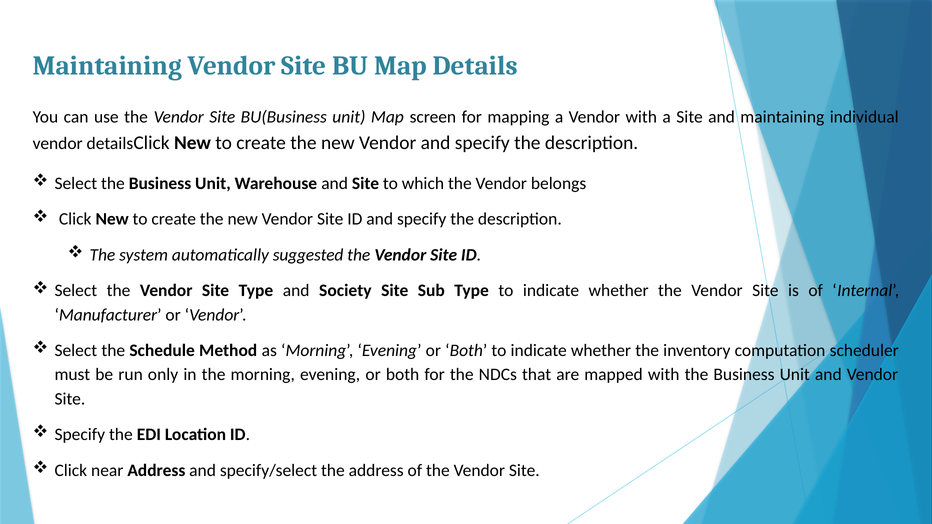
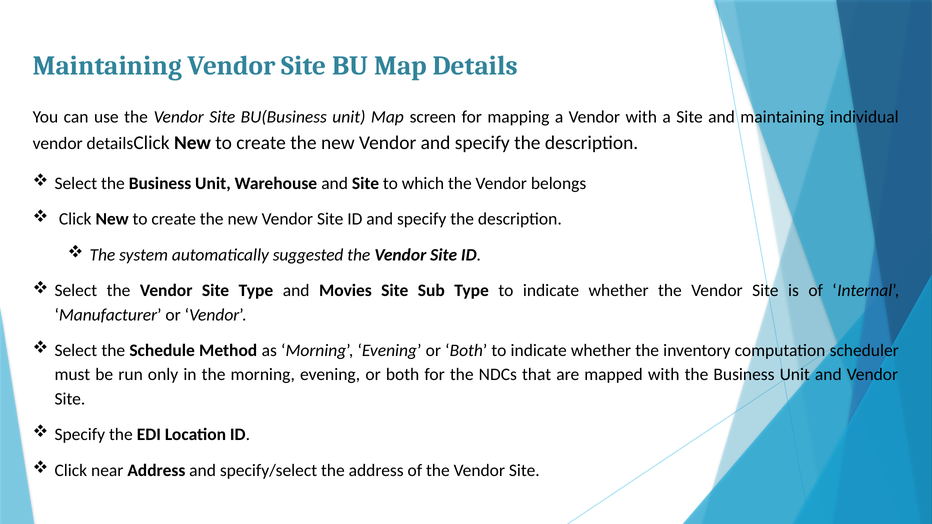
Society: Society -> Movies
